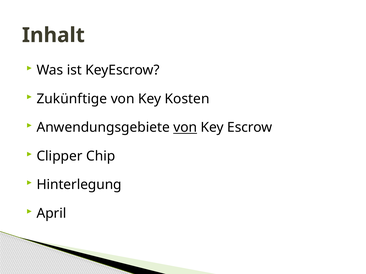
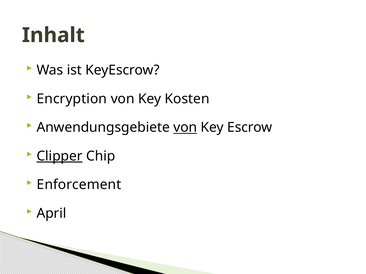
Zukünftige: Zukünftige -> Encryption
Clipper underline: none -> present
Hinterlegung: Hinterlegung -> Enforcement
